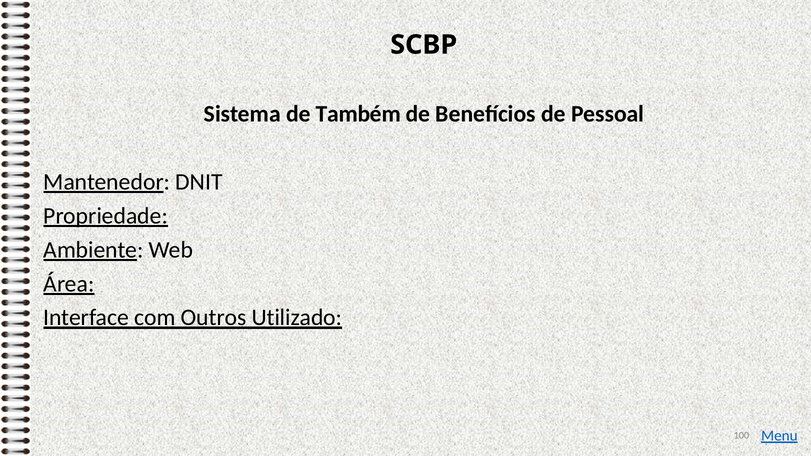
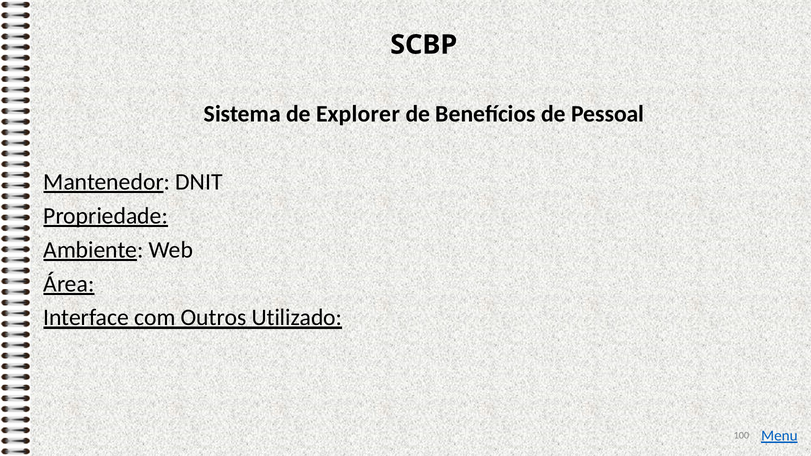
Também: Também -> Explorer
